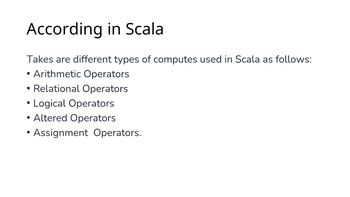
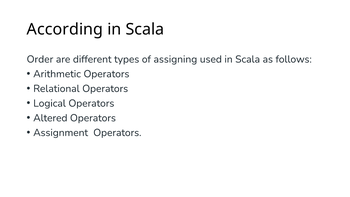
Takes: Takes -> Order
computes: computes -> assigning
